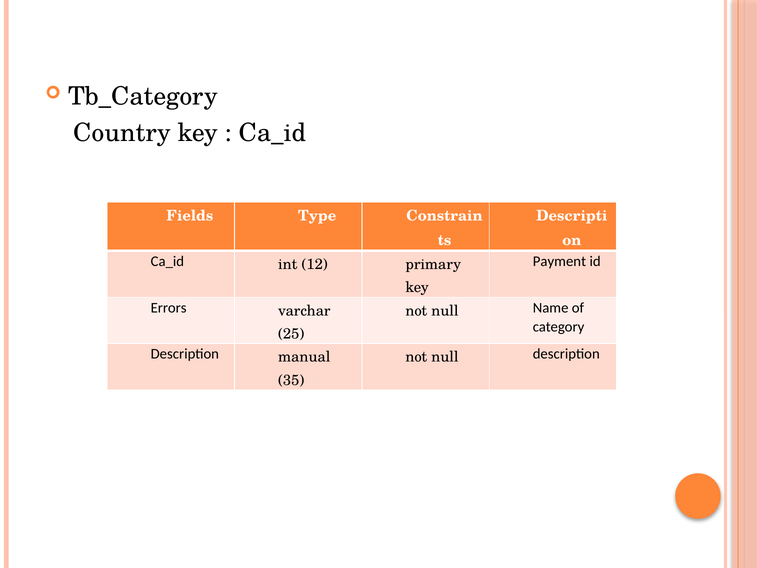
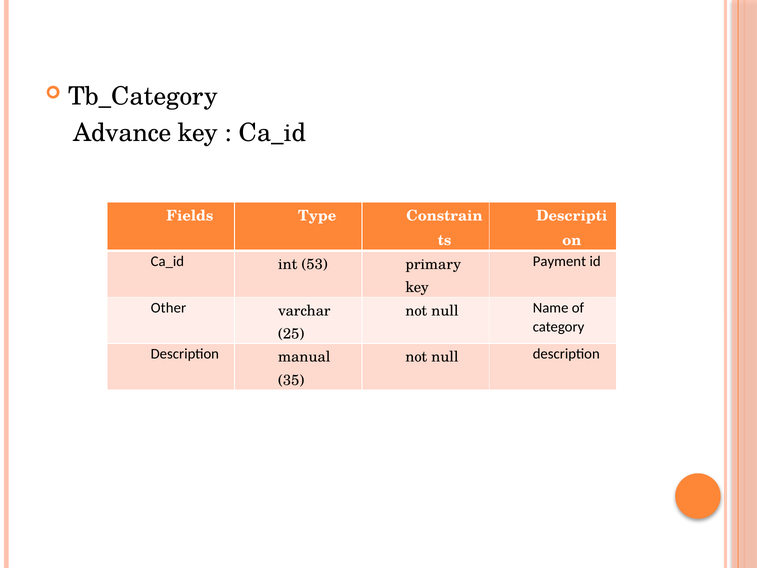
Country: Country -> Advance
12: 12 -> 53
Errors: Errors -> Other
